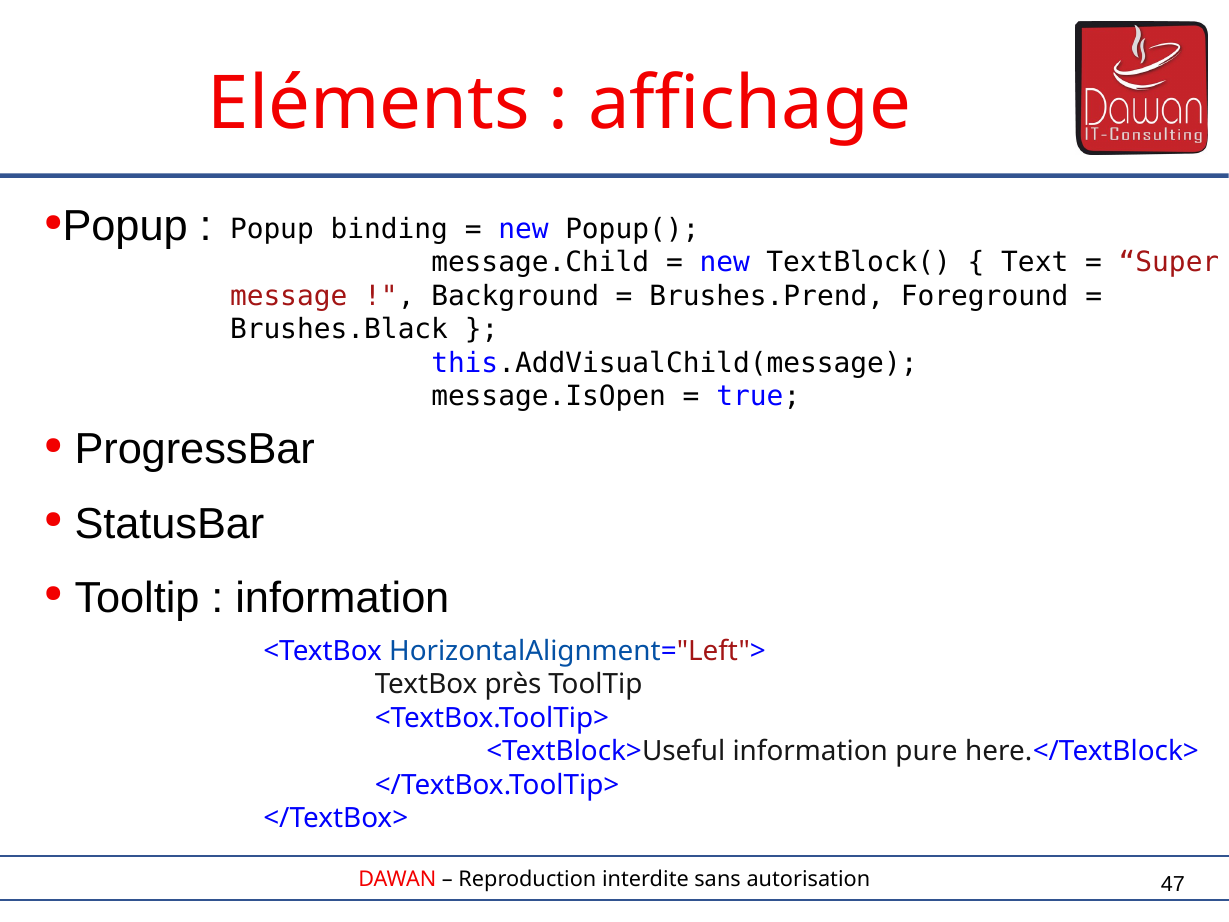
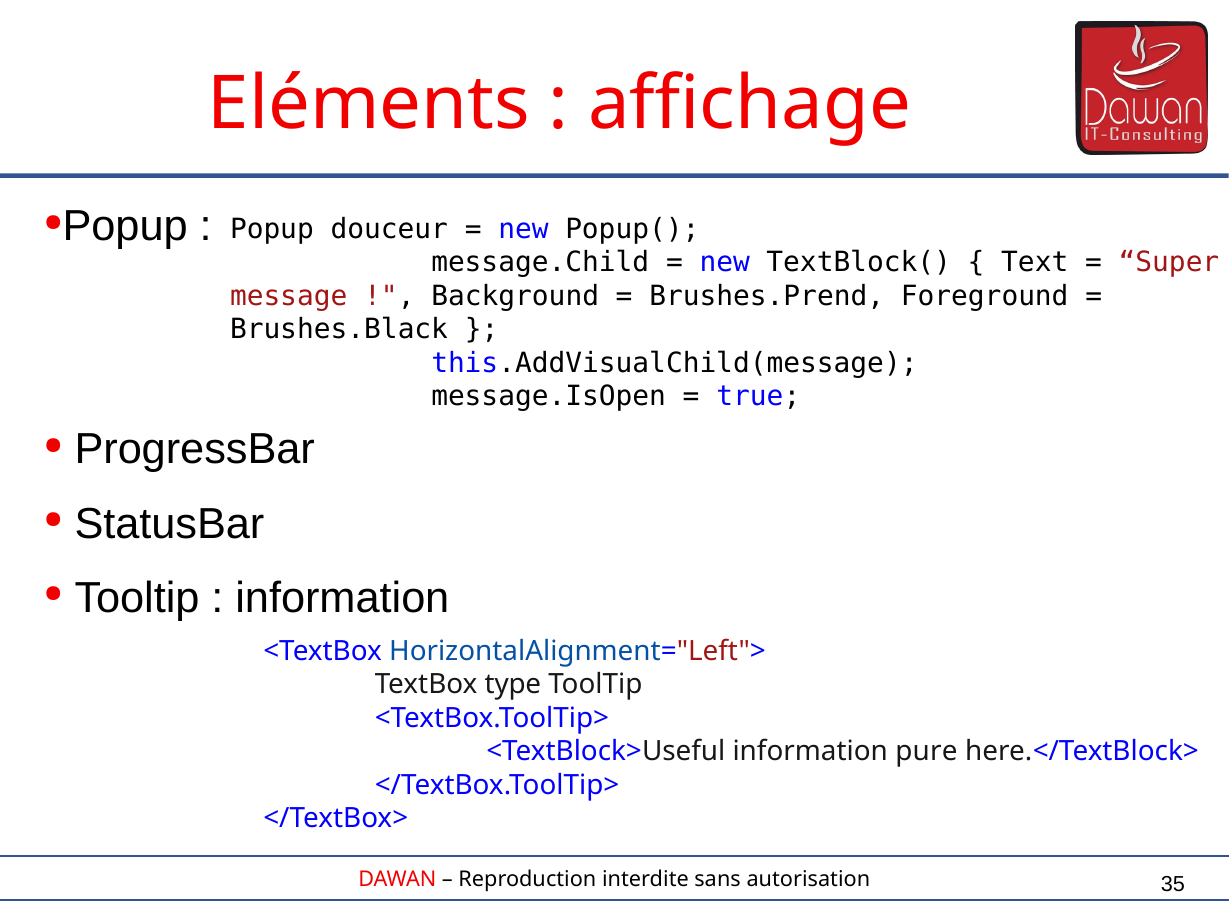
binding: binding -> douceur
près: près -> type
47: 47 -> 35
